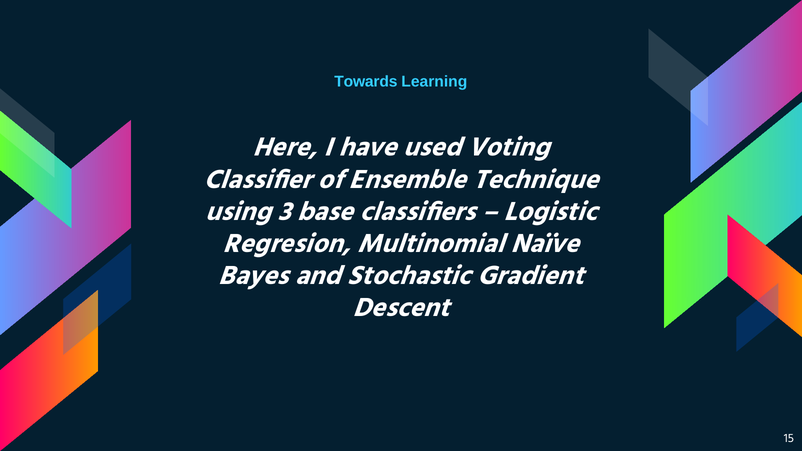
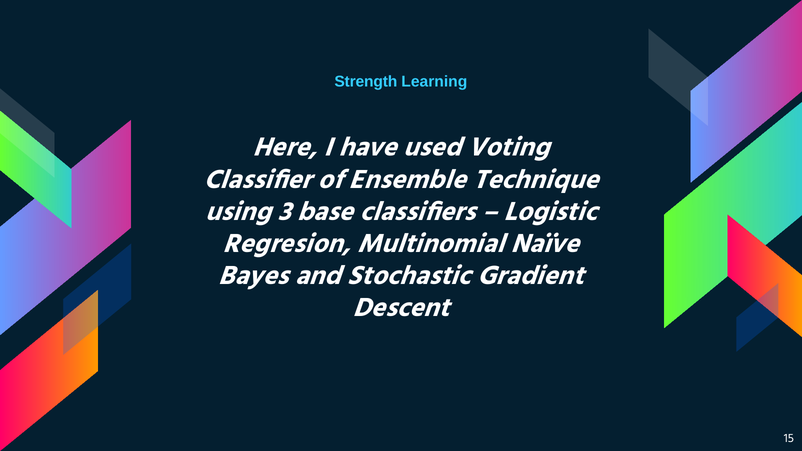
Towards: Towards -> Strength
